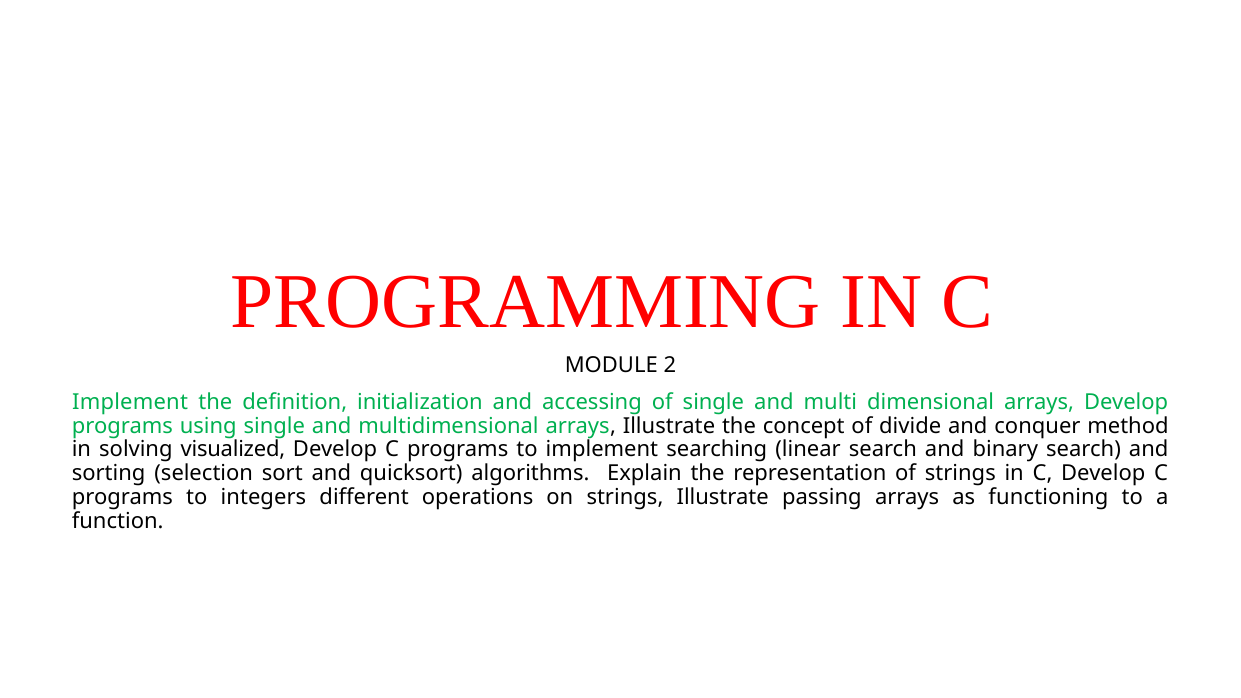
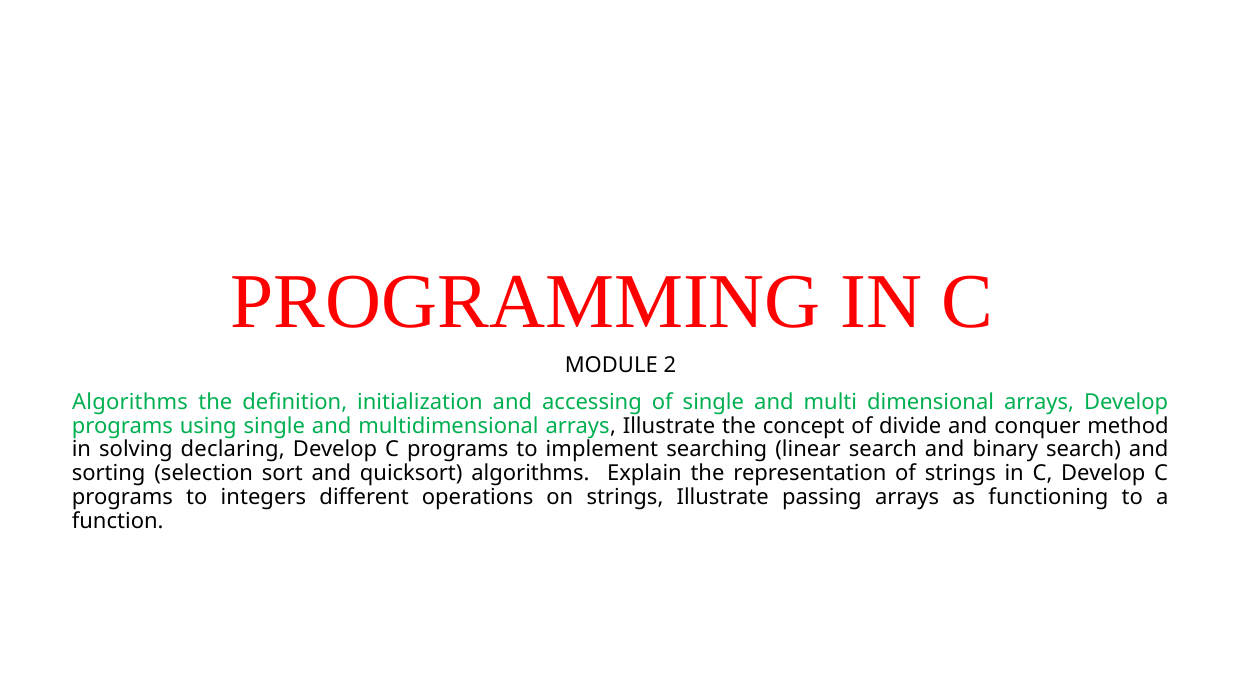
Implement at (130, 402): Implement -> Algorithms
visualized: visualized -> declaring
